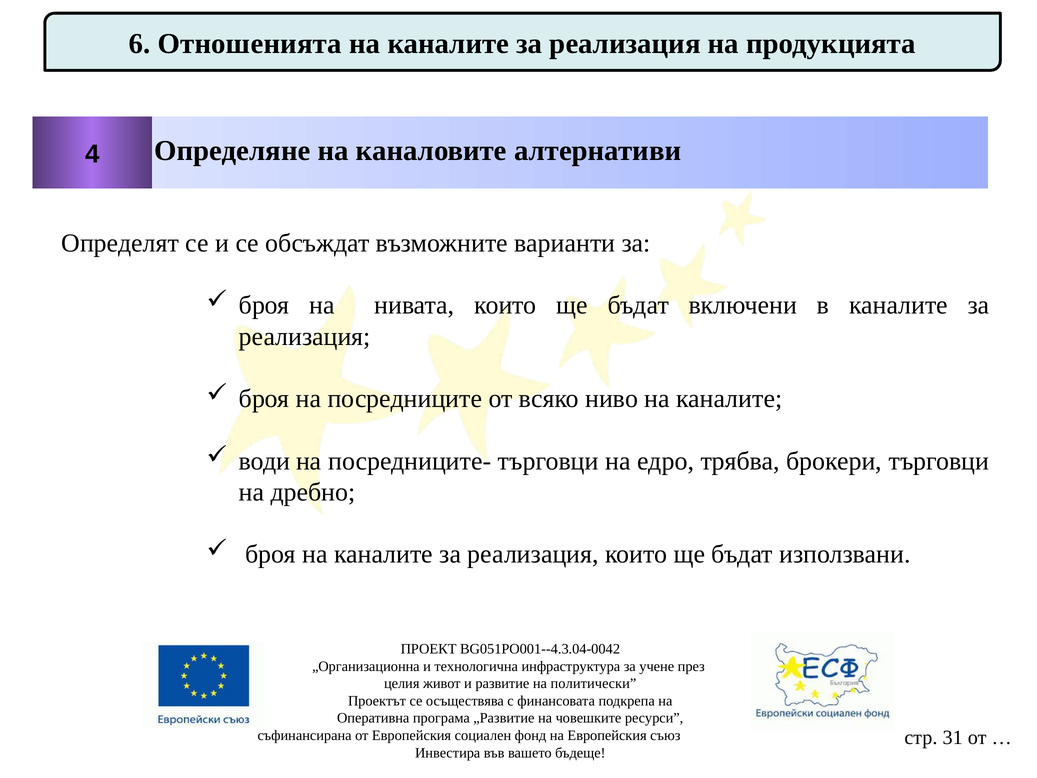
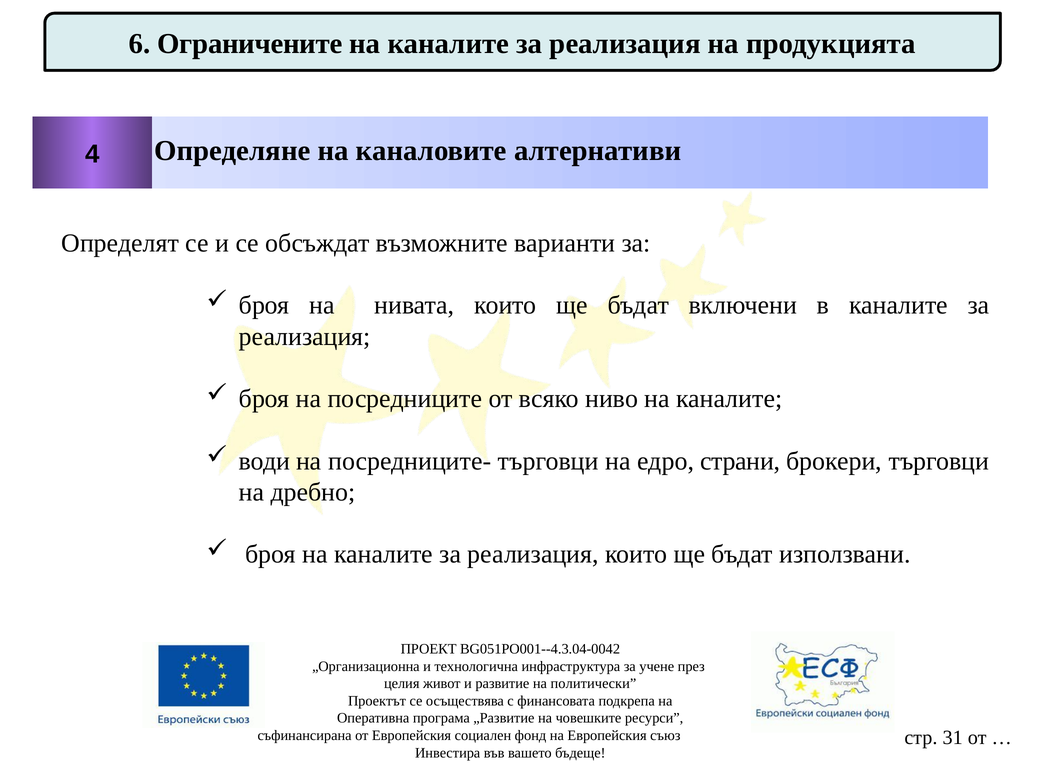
Отношенията: Отношенията -> Ограничените
трябва: трябва -> страни
